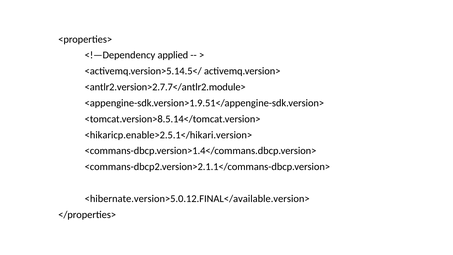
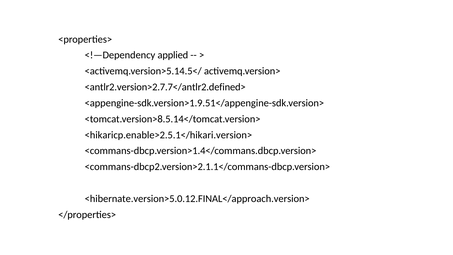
<antlr2.version>2.7.7</antlr2.module>: <antlr2.version>2.7.7</antlr2.module> -> <antlr2.version>2.7.7</antlr2.defined>
<hibernate.version>5.0.12.FINAL</available.version>: <hibernate.version>5.0.12.FINAL</available.version> -> <hibernate.version>5.0.12.FINAL</approach.version>
